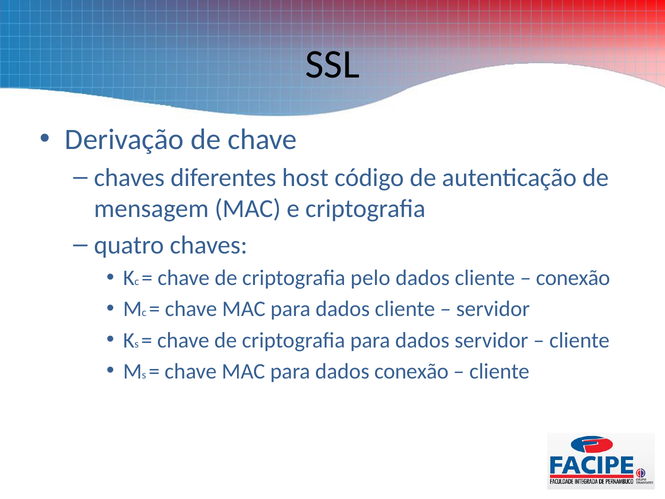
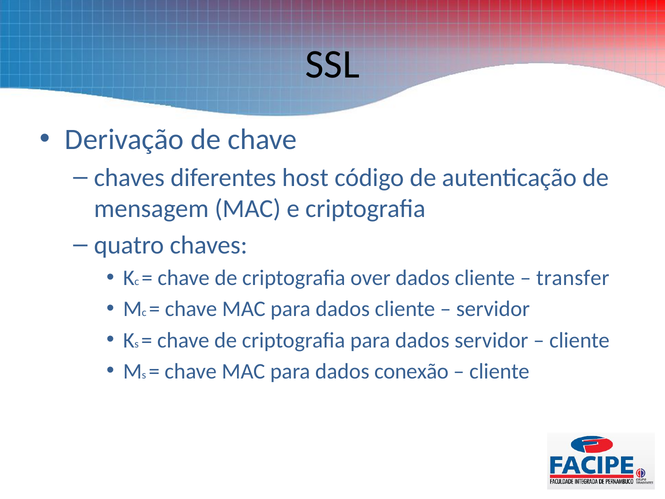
pelo: pelo -> over
conexão at (573, 278): conexão -> transfer
